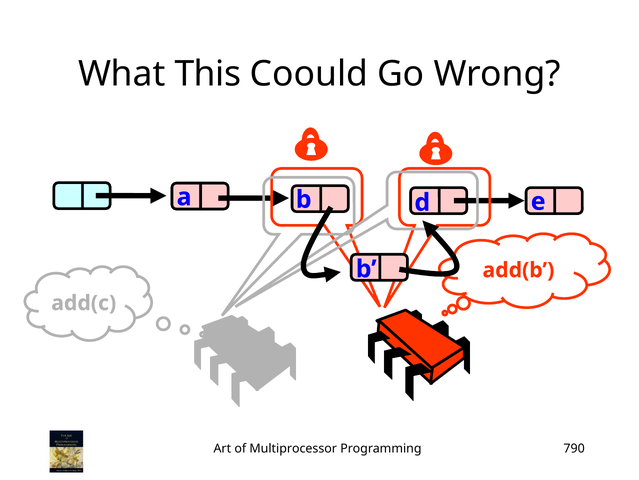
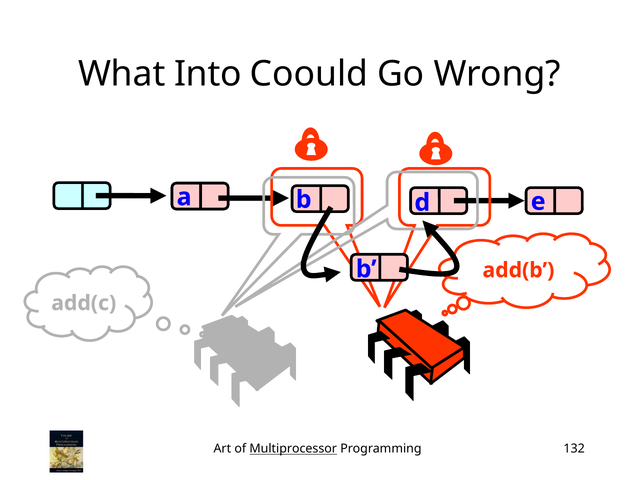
This: This -> Into
Multiprocessor underline: none -> present
790: 790 -> 132
